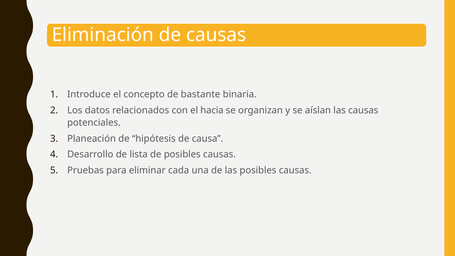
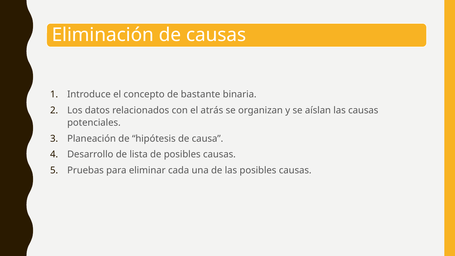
hacia: hacia -> atrás
